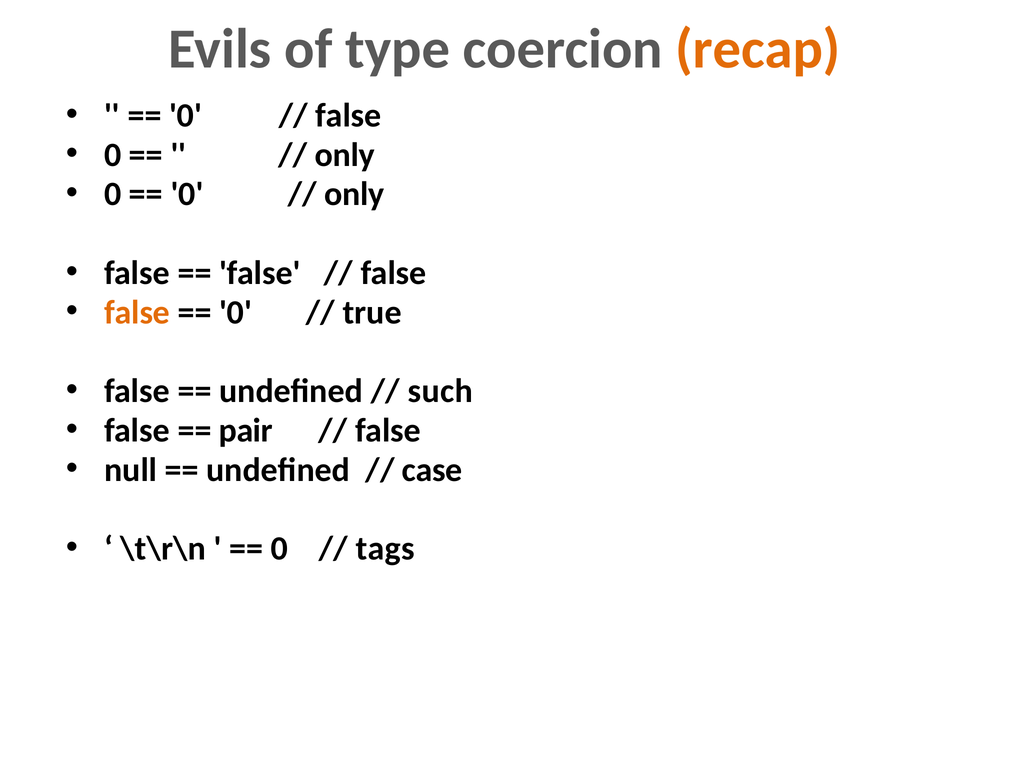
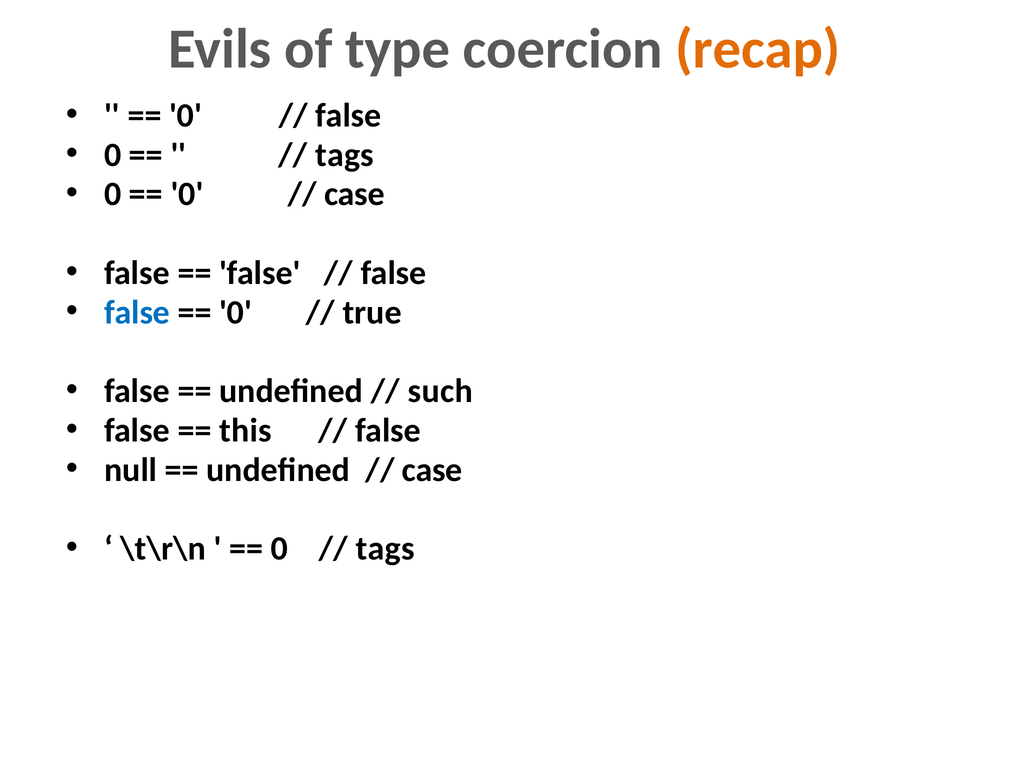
only at (345, 155): only -> tags
only at (354, 194): only -> case
false at (137, 312) colour: orange -> blue
pair: pair -> this
